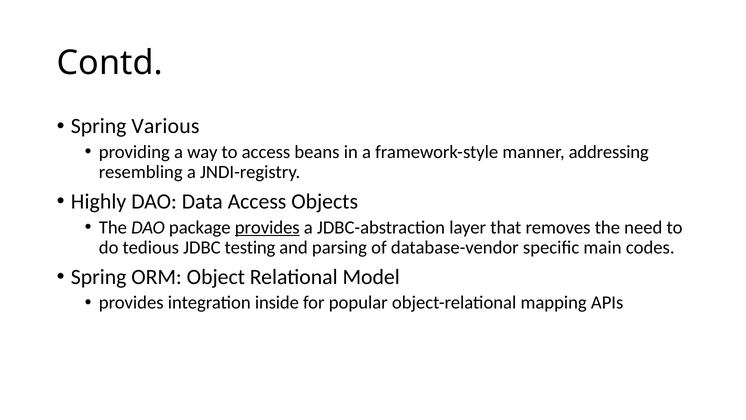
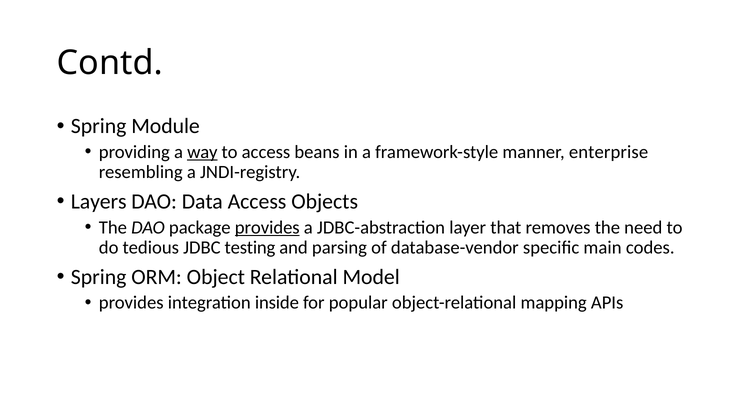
Various: Various -> Module
way underline: none -> present
addressing: addressing -> enterprise
Highly: Highly -> Layers
